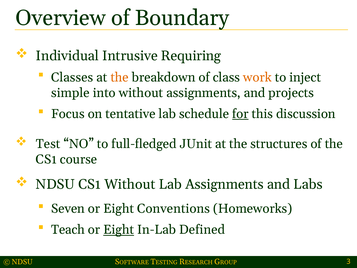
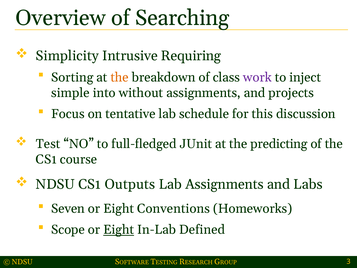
Boundary: Boundary -> Searching
Individual: Individual -> Simplicity
Classes: Classes -> Sorting
work colour: orange -> purple
for underline: present -> none
structures: structures -> predicting
CS1 Without: Without -> Outputs
Teach: Teach -> Scope
